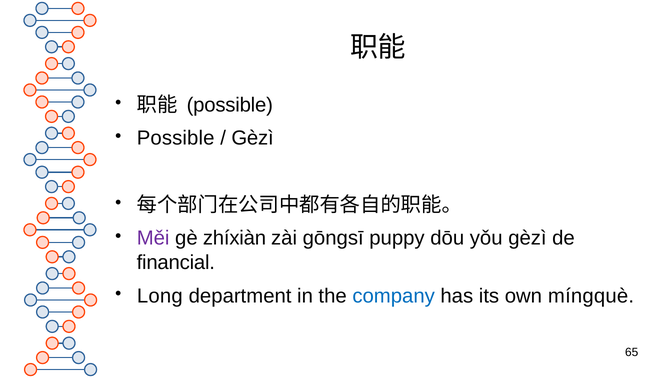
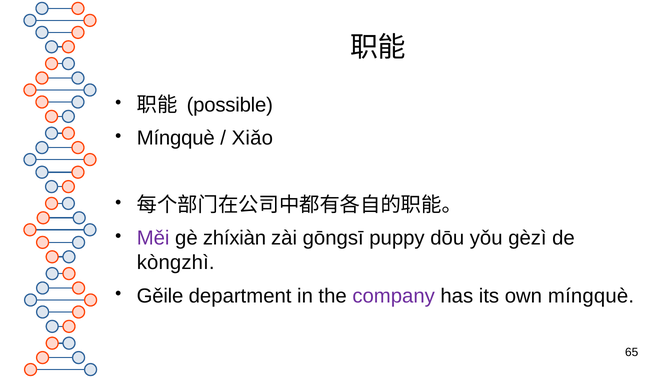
Possible at (176, 138): Possible -> Míngquè
Gèzì at (253, 138): Gèzì -> Xiǎo
financial: financial -> kòngzhì
Long: Long -> Gěile
company colour: blue -> purple
